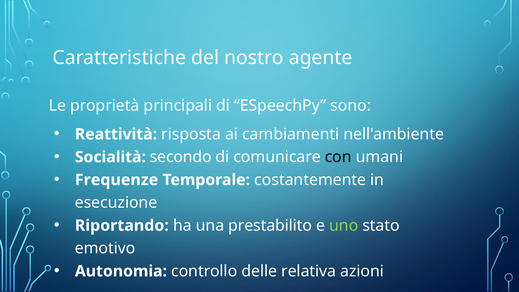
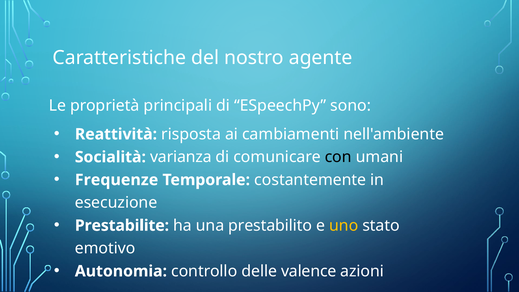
secondo: secondo -> varianza
Riportando: Riportando -> Prestabilite
uno colour: light green -> yellow
relativa: relativa -> valence
